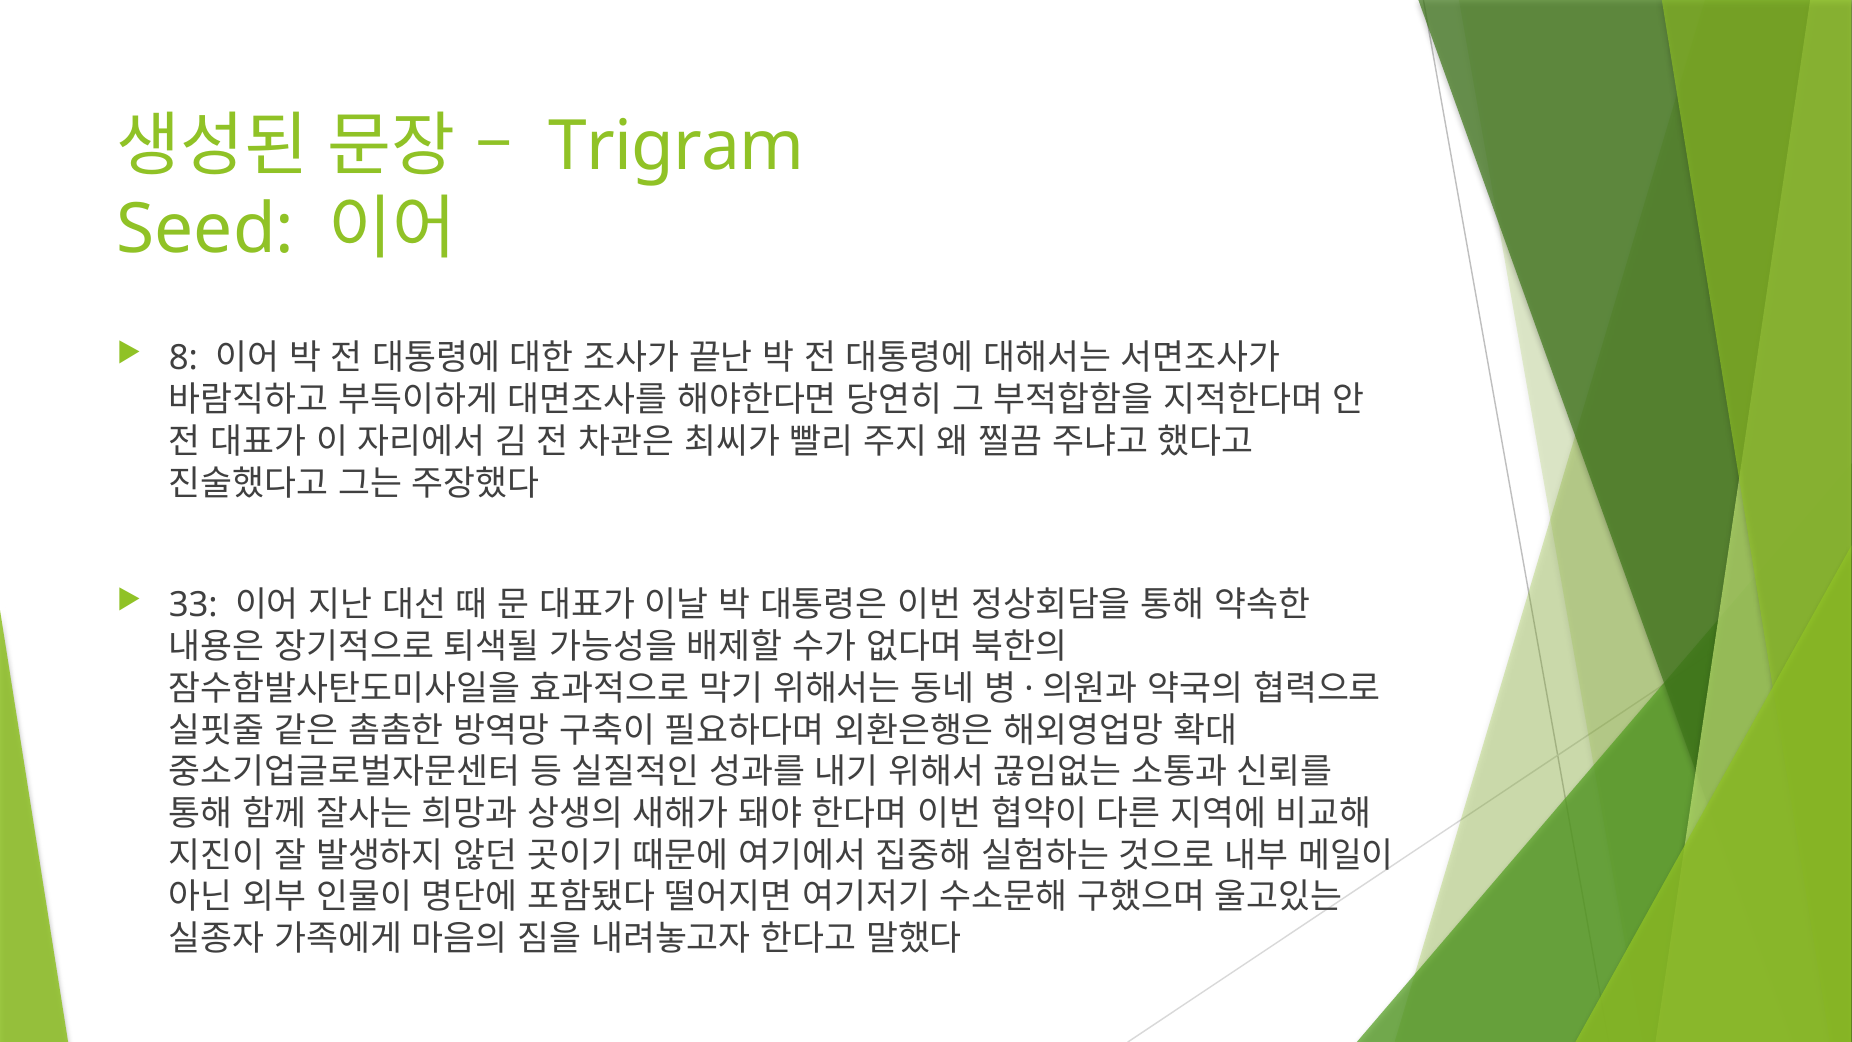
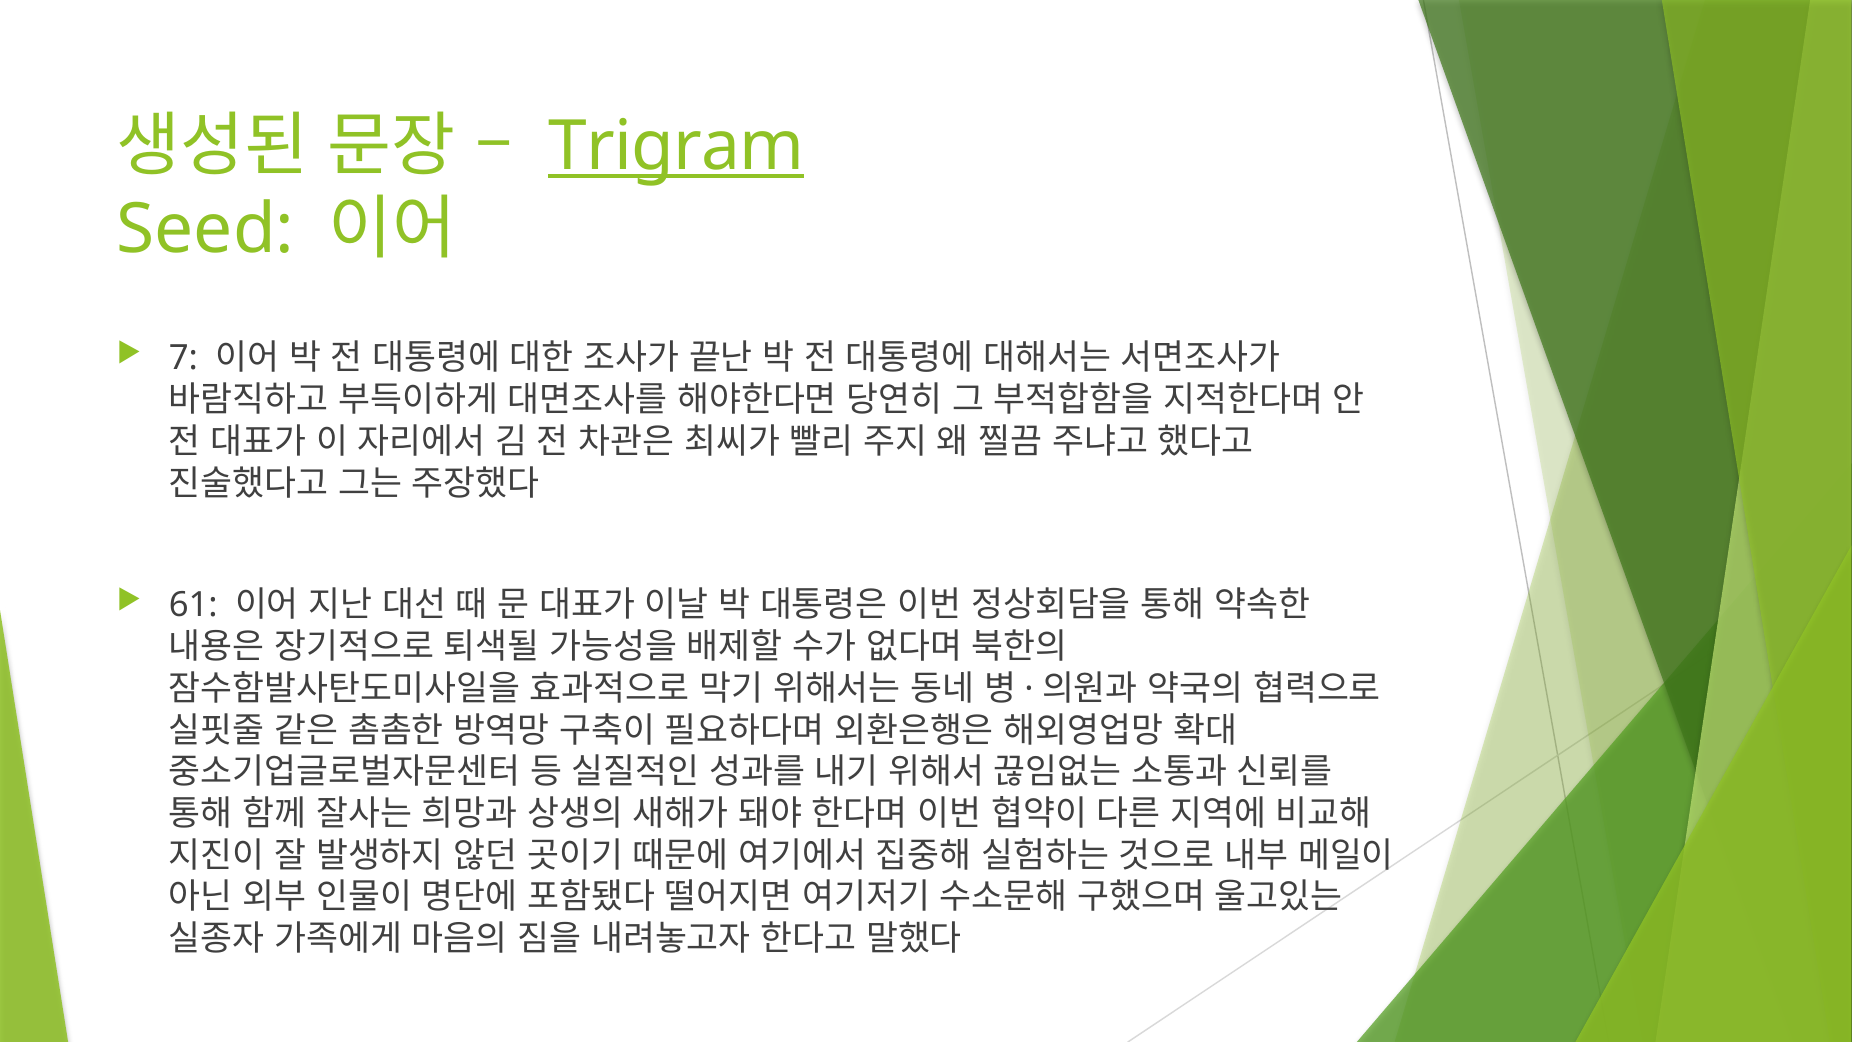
Trigram underline: none -> present
8: 8 -> 7
33: 33 -> 61
